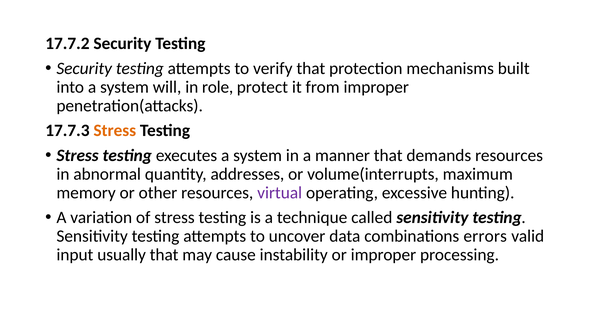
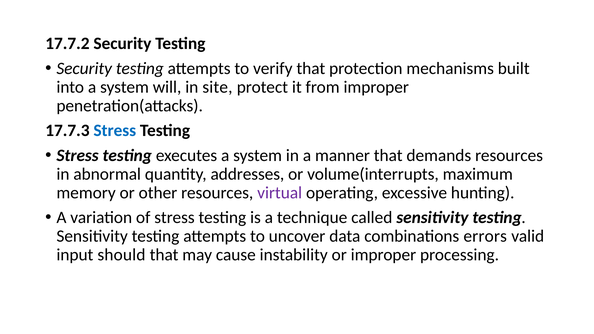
role: role -> site
Stress at (115, 131) colour: orange -> blue
usually: usually -> should
